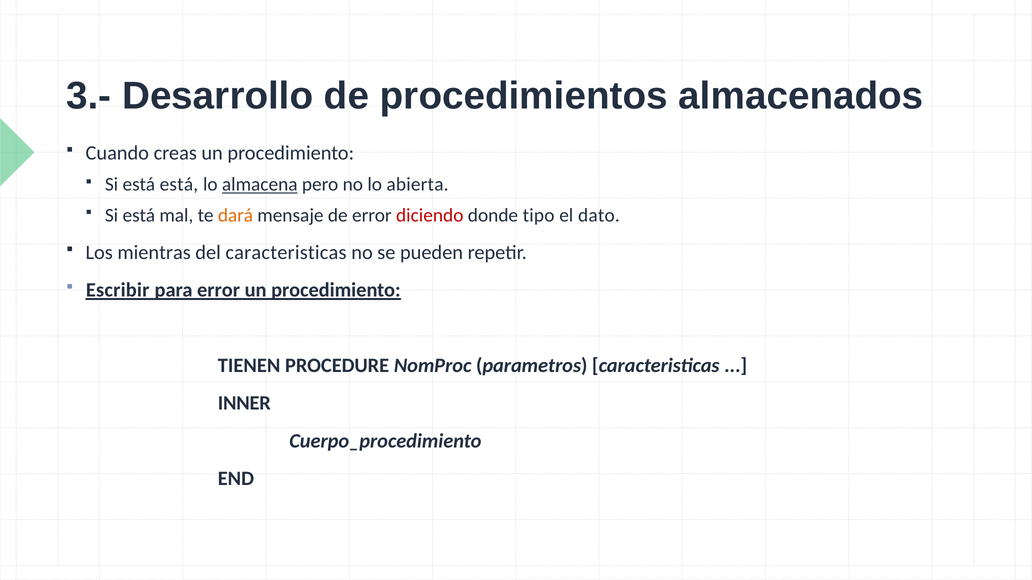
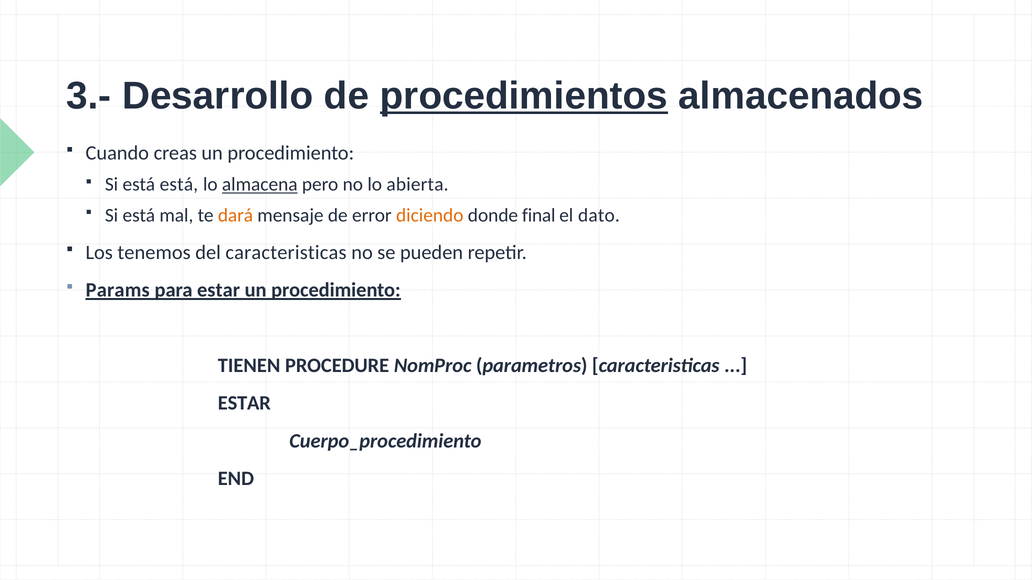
procedimientos underline: none -> present
diciendo colour: red -> orange
tipo: tipo -> final
mientras: mientras -> tenemos
Escribir: Escribir -> Params
para error: error -> estar
INNER at (244, 404): INNER -> ESTAR
